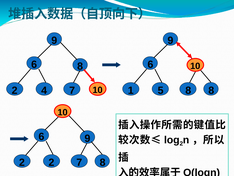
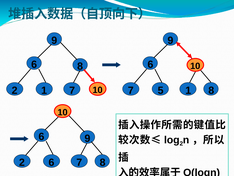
2 4: 4 -> 1
10 1: 1 -> 7
5 8: 8 -> 1
2 2: 2 -> 6
